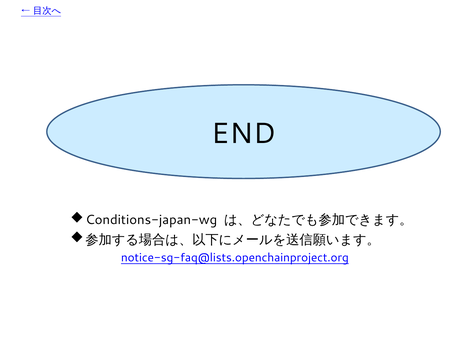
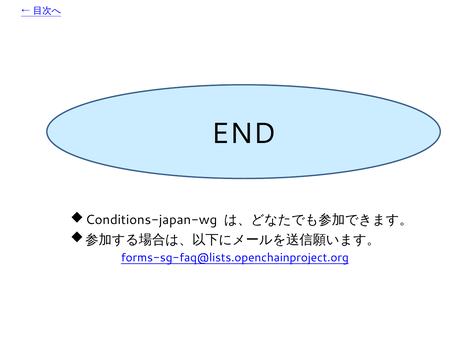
notice-sg-faq@lists.openchainproject.org: notice-sg-faq@lists.openchainproject.org -> forms-sg-faq@lists.openchainproject.org
